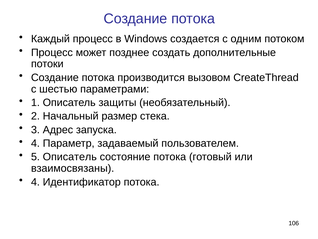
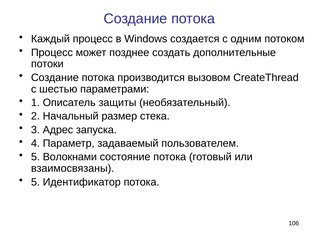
5 Описатель: Описатель -> Волокнами
4 at (35, 182): 4 -> 5
